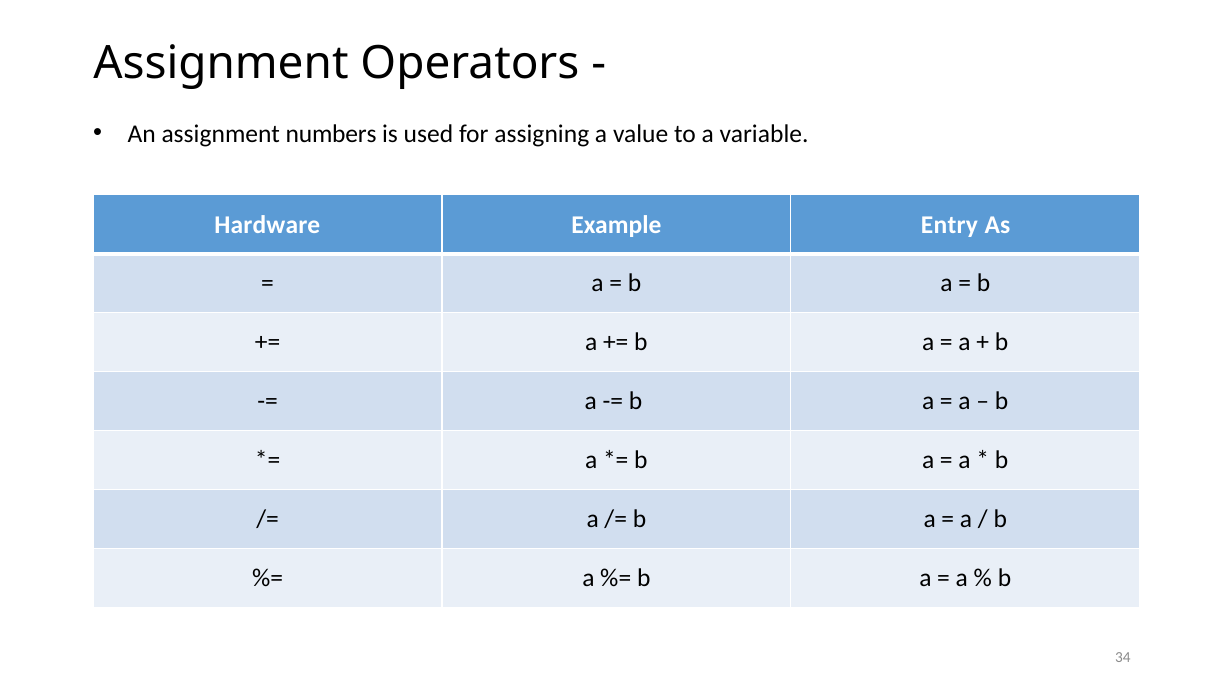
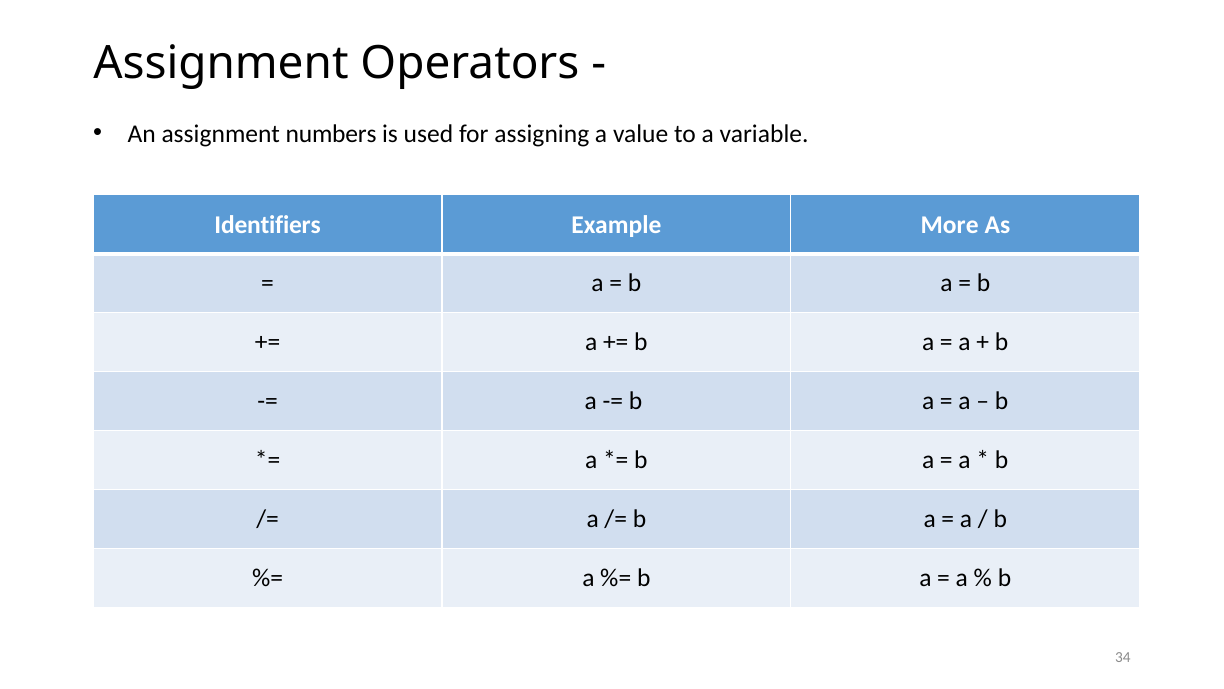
Hardware: Hardware -> Identifiers
Entry: Entry -> More
